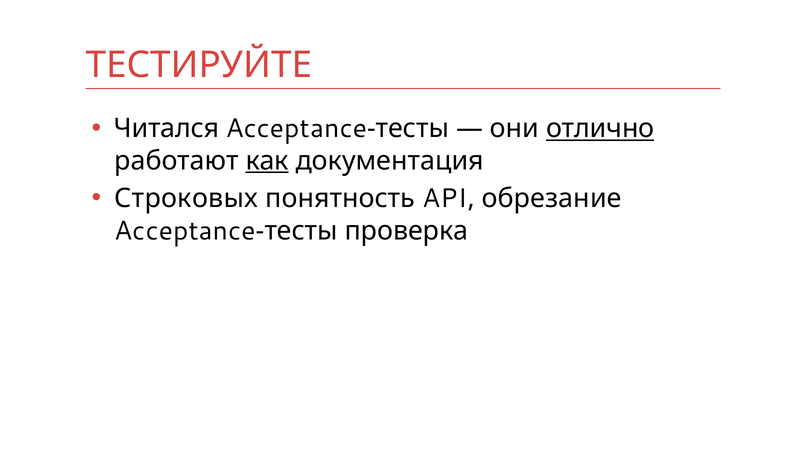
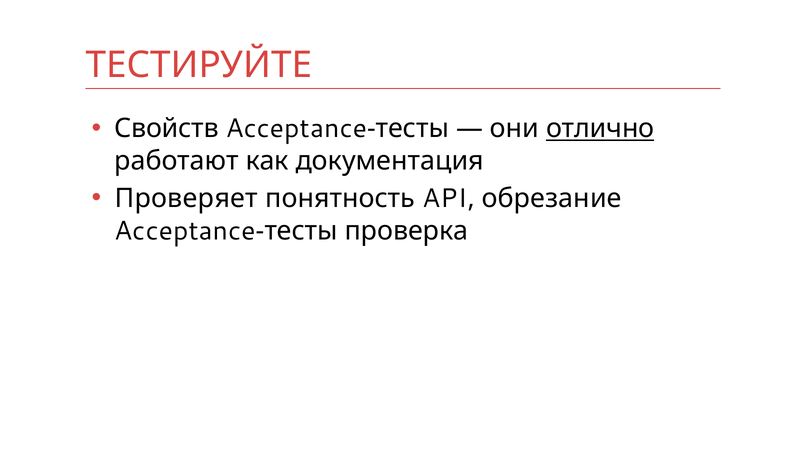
Читался: Читался -> Свойств
как underline: present -> none
Строковых: Строковых -> Проверяет
